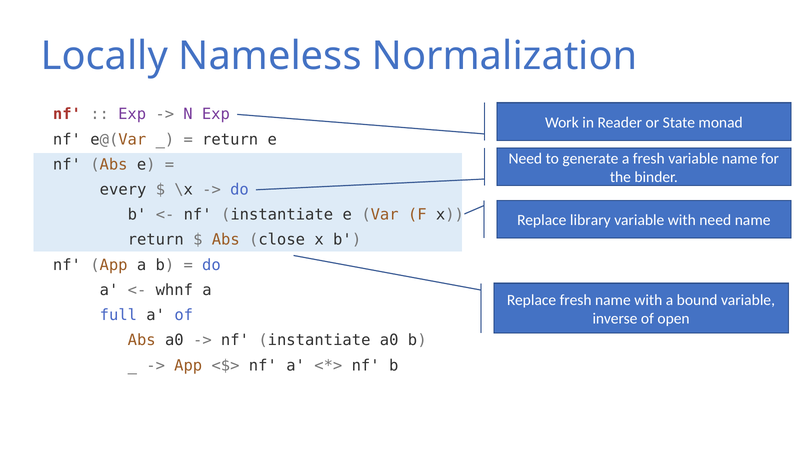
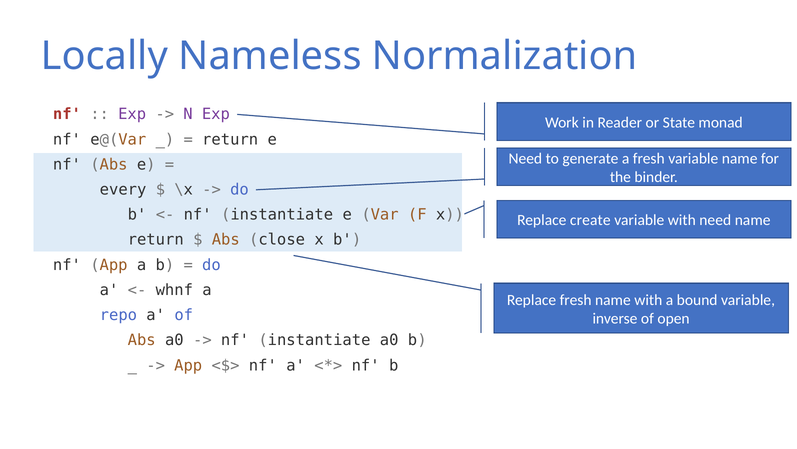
library: library -> create
full: full -> repo
